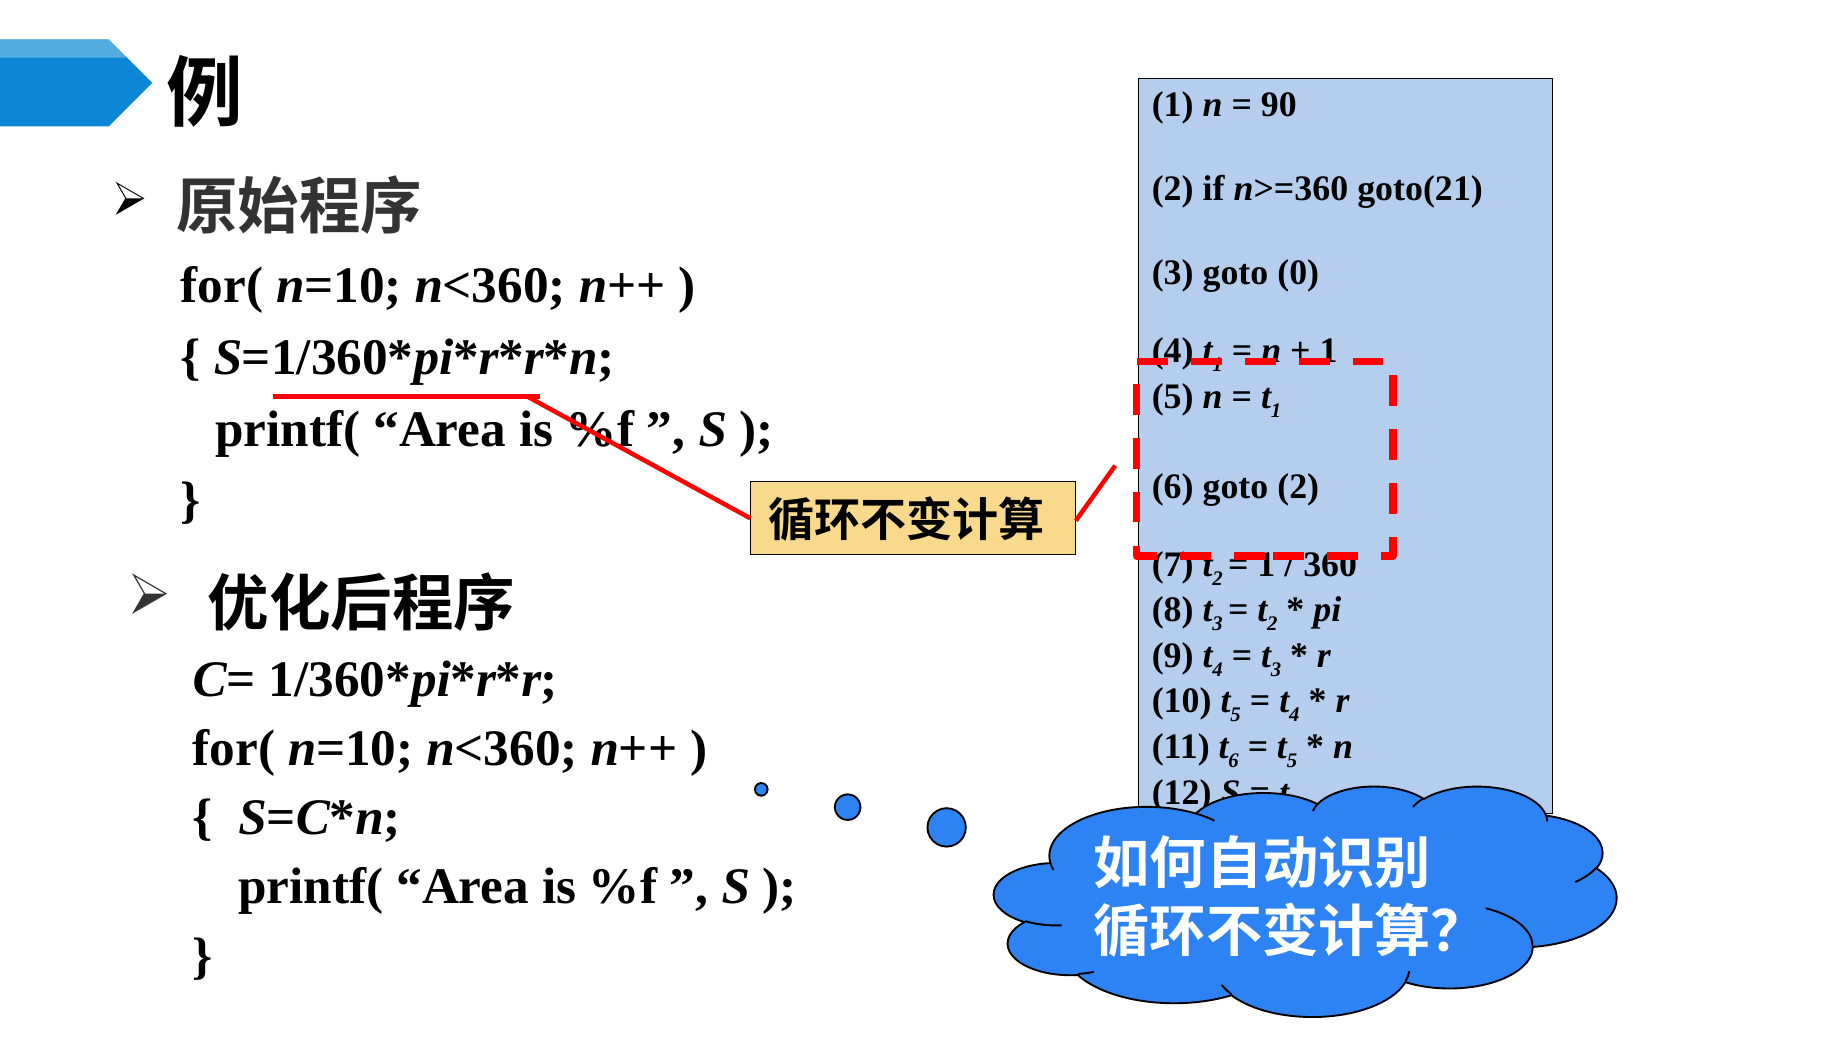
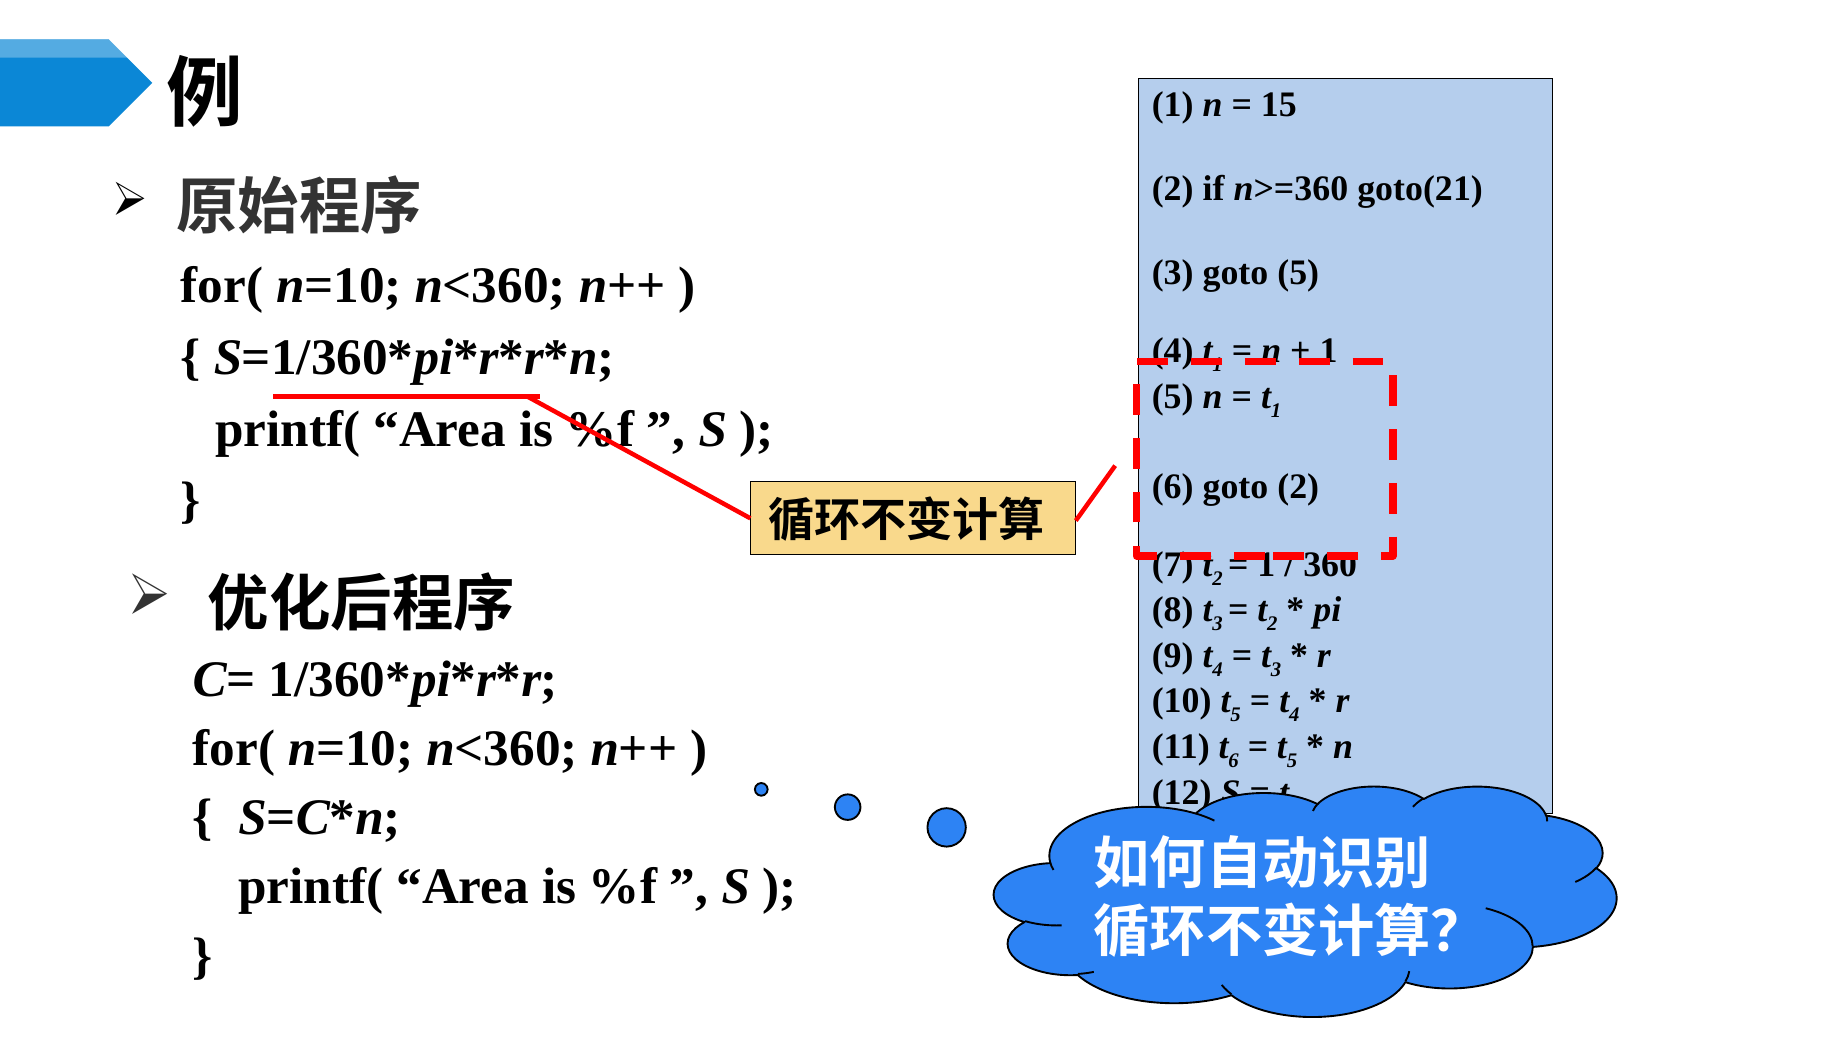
90: 90 -> 15
goto 0: 0 -> 5
